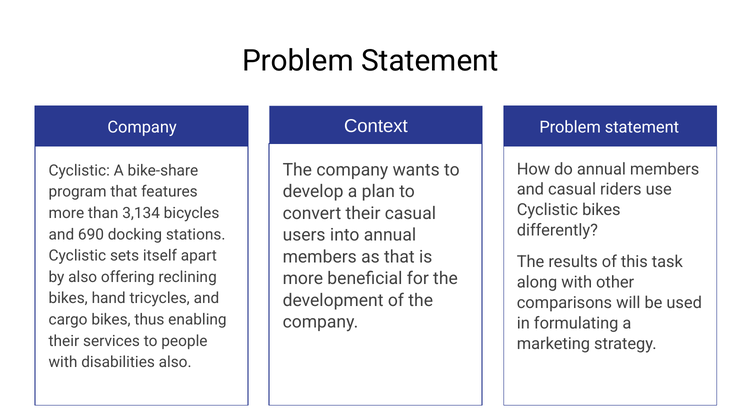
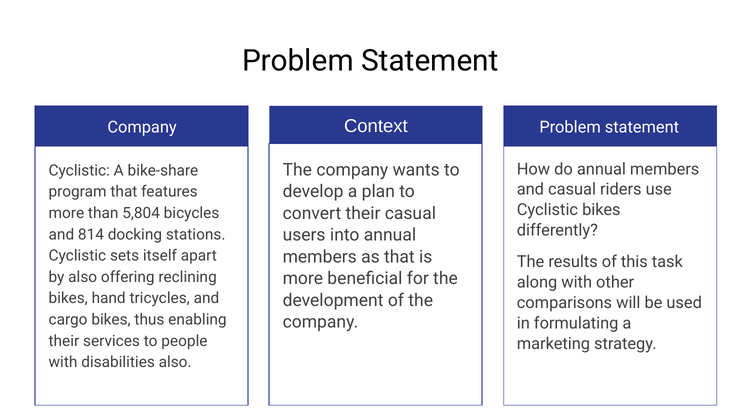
3,134: 3,134 -> 5,804
690: 690 -> 814
